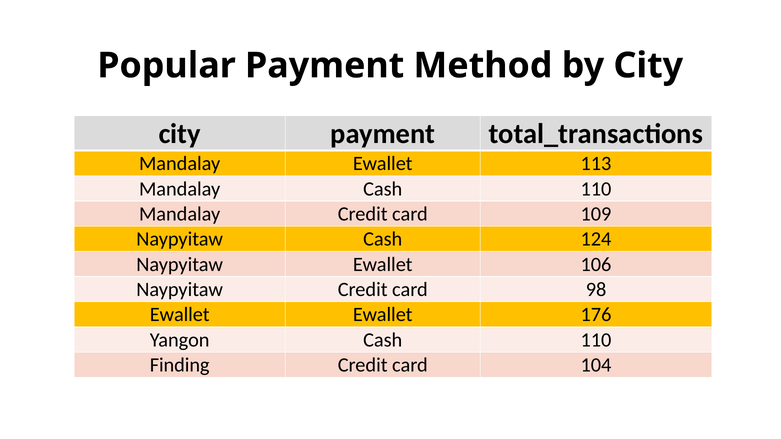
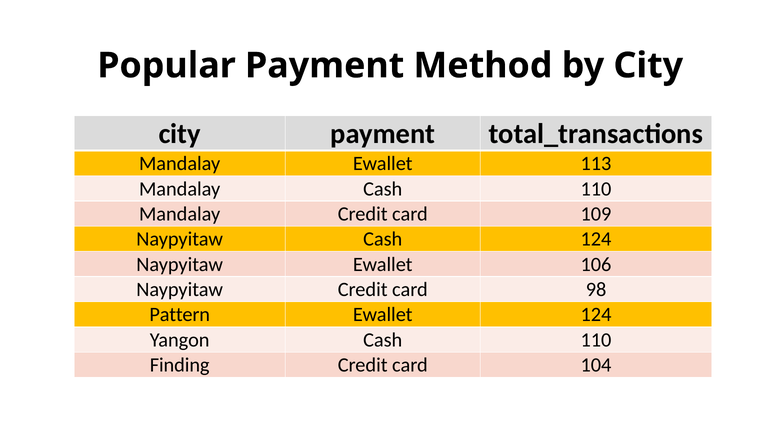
Ewallet at (180, 315): Ewallet -> Pattern
Ewallet 176: 176 -> 124
